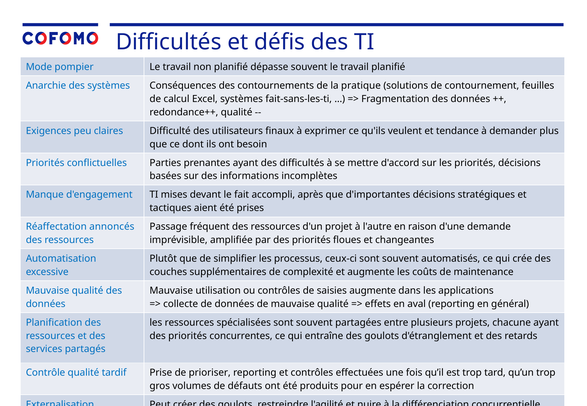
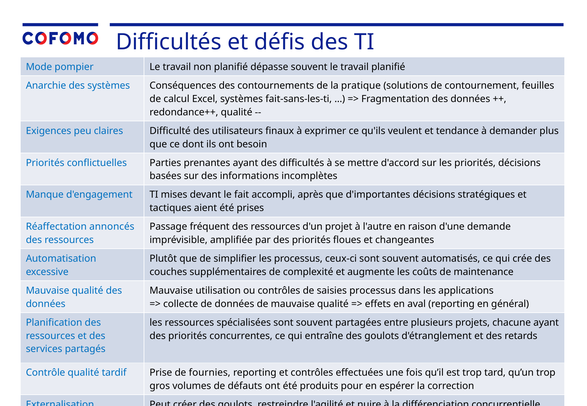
saisies augmente: augmente -> processus
prioriser: prioriser -> fournies
